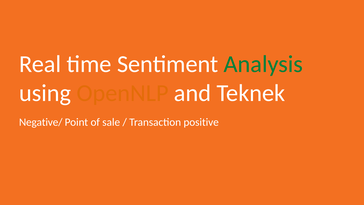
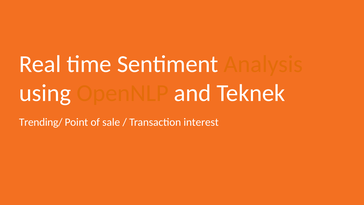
Analysis colour: green -> orange
Negative/: Negative/ -> Trending/
positive: positive -> interest
